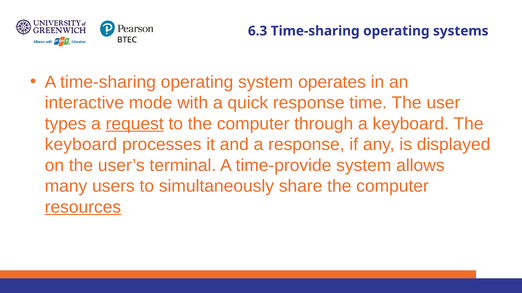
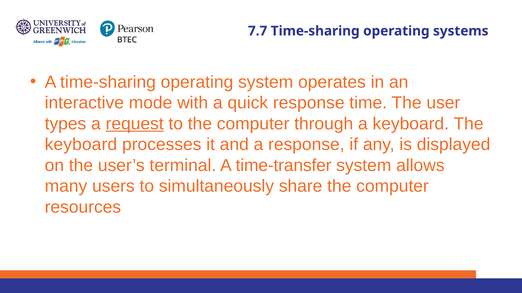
6.3: 6.3 -> 7.7
time-provide: time-provide -> time-transfer
resources underline: present -> none
